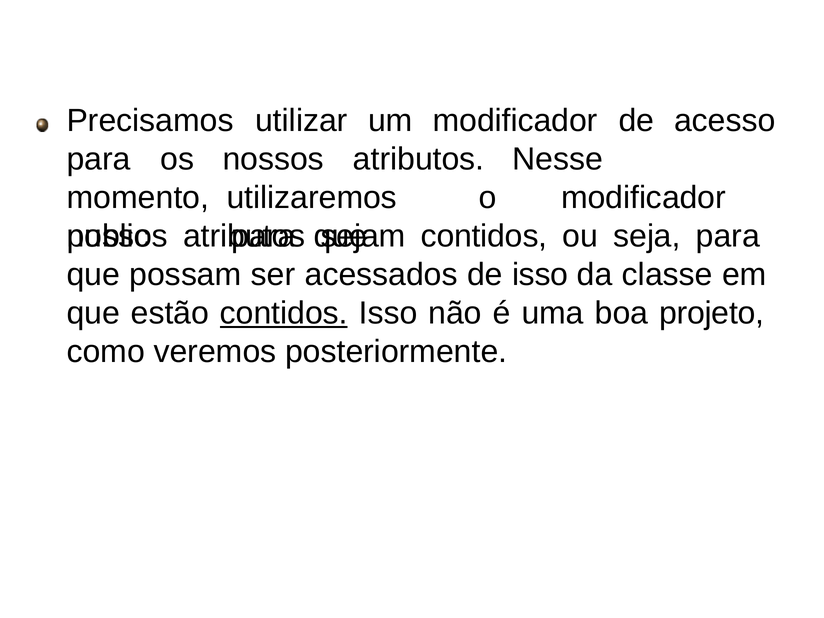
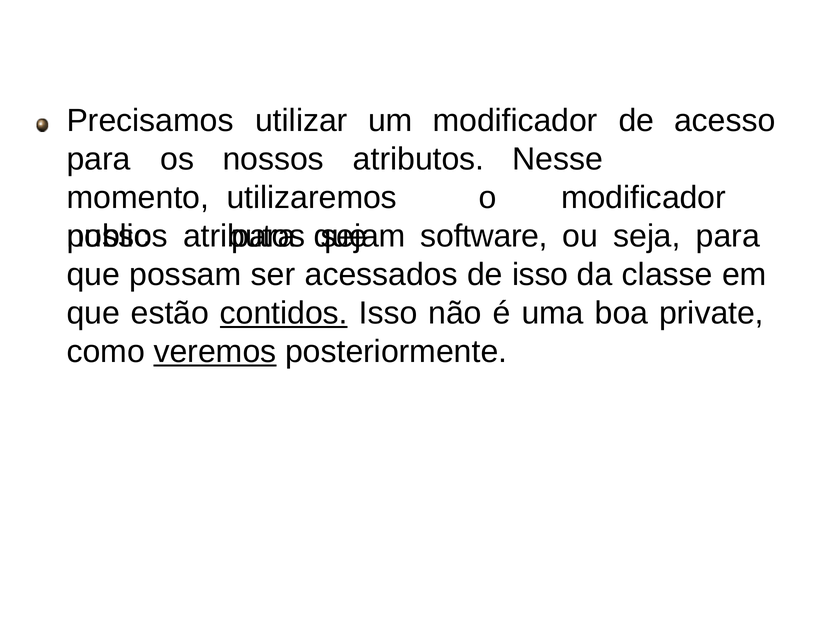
contidos at (484, 236): contidos -> software
projeto: projeto -> private
veremos underline: none -> present
